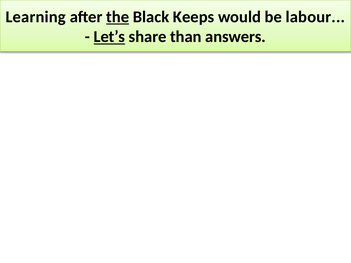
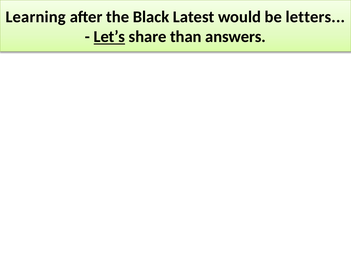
the underline: present -> none
Keeps: Keeps -> Latest
labour: labour -> letters
